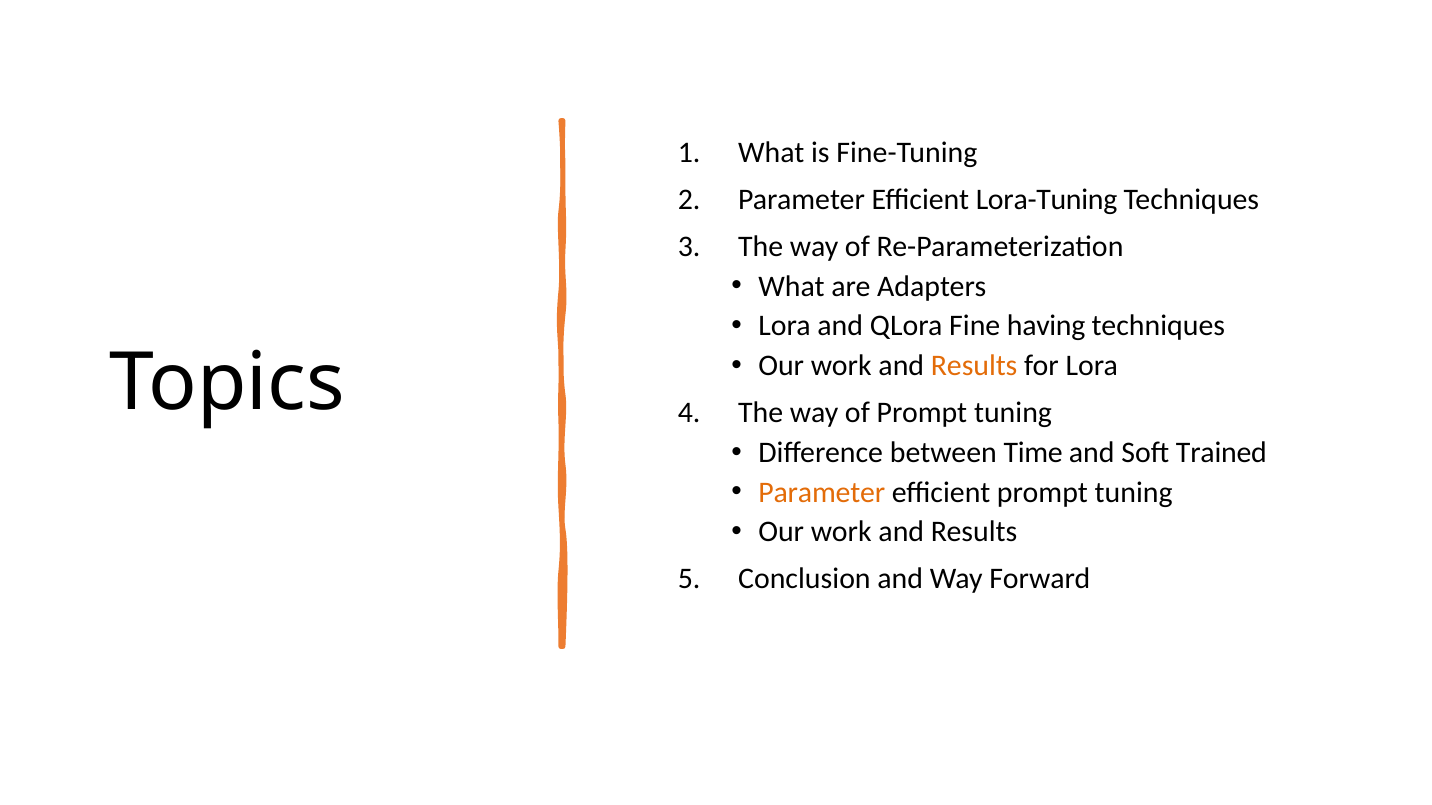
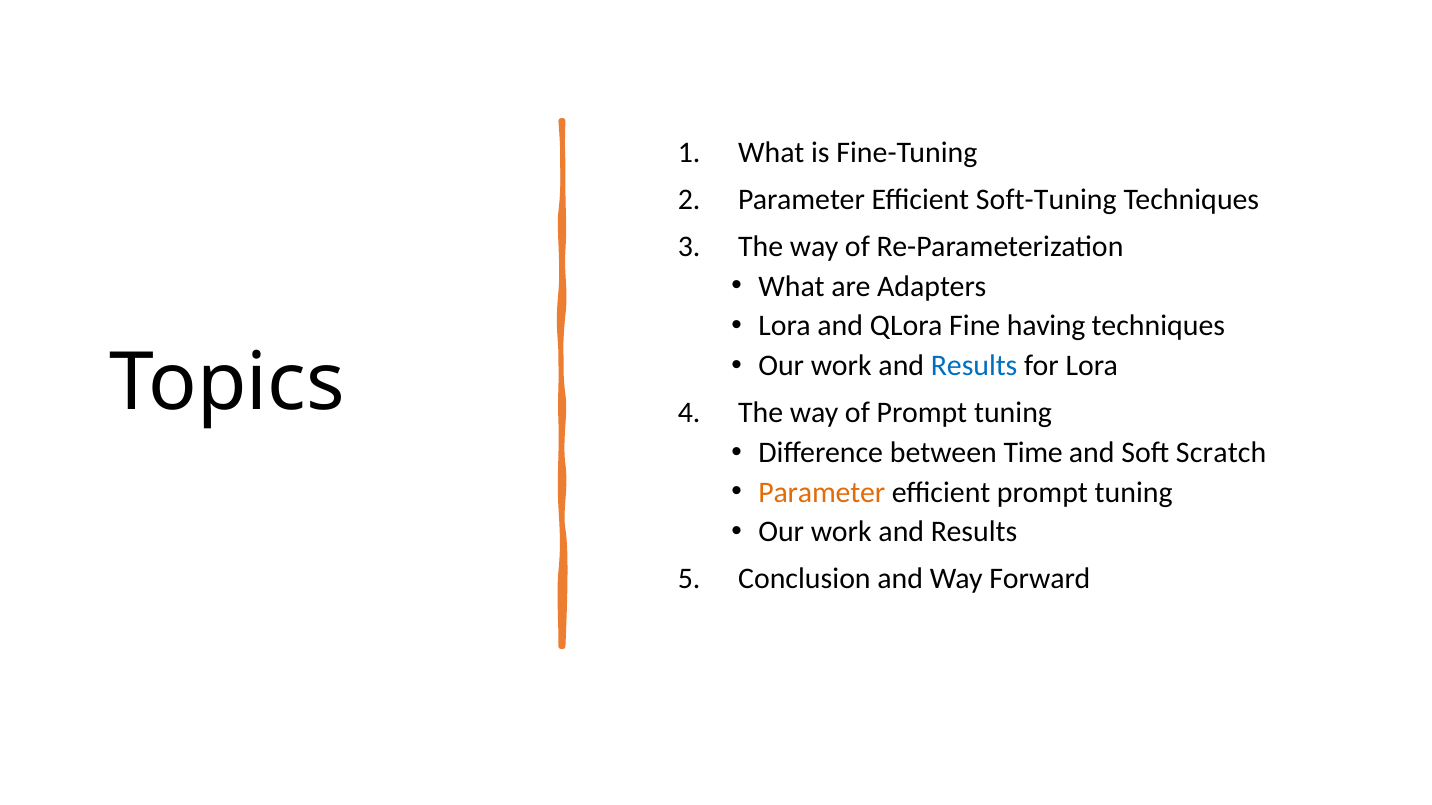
Lora-Tuning: Lora-Tuning -> Soft-Tuning
Results at (974, 366) colour: orange -> blue
Trained: Trained -> Scratch
